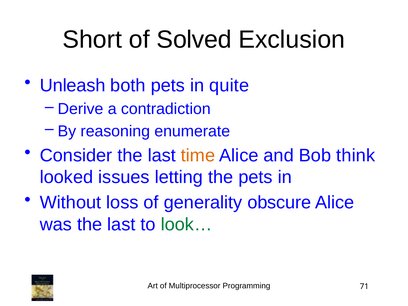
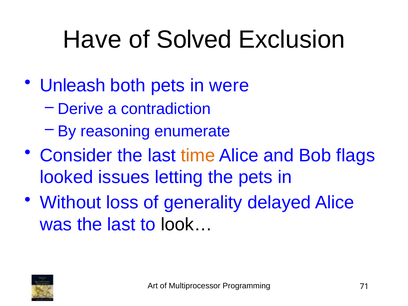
Short: Short -> Have
quite: quite -> were
think: think -> flags
obscure: obscure -> delayed
look… colour: green -> black
